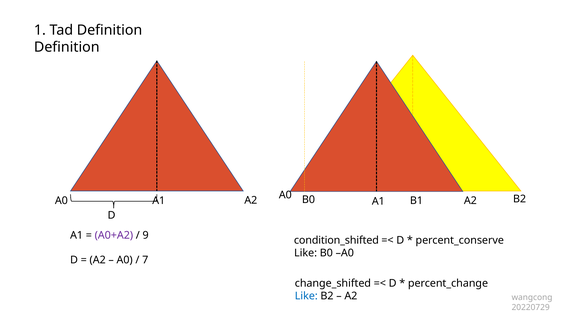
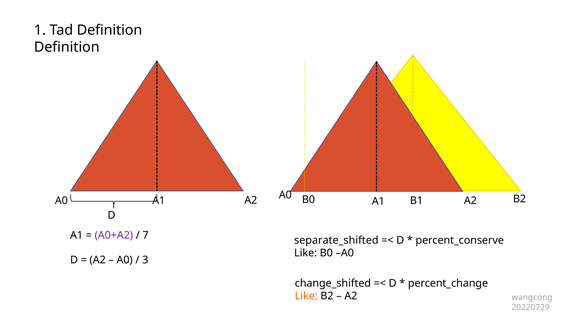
9: 9 -> 7
condition_shifted: condition_shifted -> separate_shifted
7: 7 -> 3
Like at (306, 297) colour: blue -> orange
